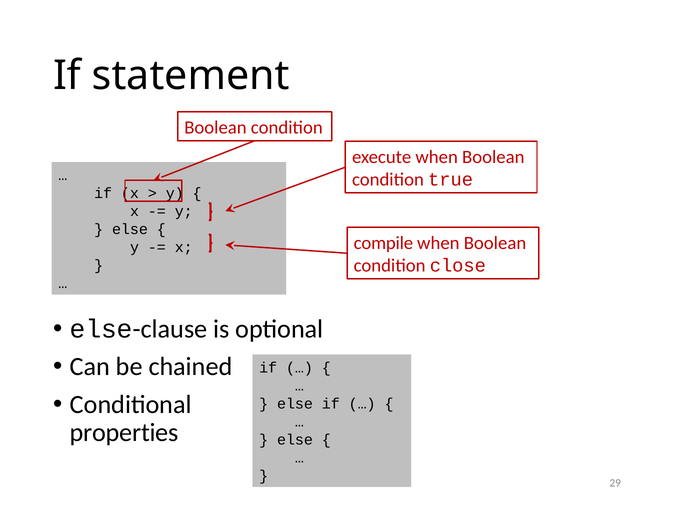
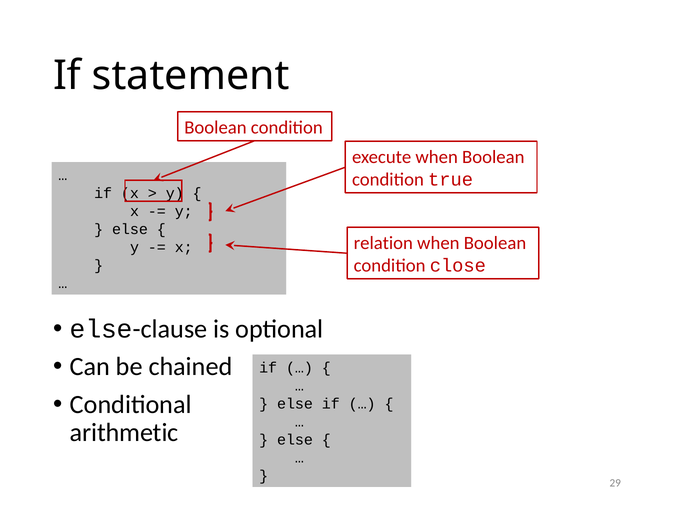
compile: compile -> relation
properties: properties -> arithmetic
